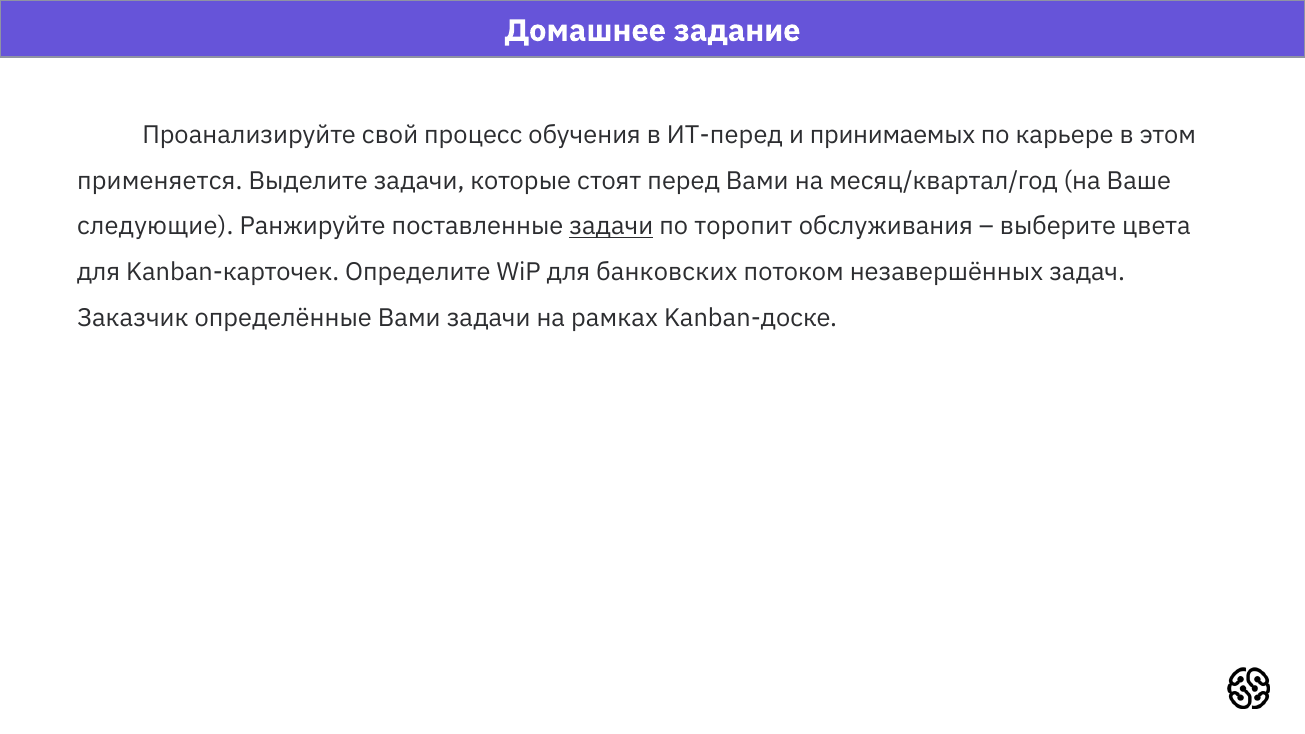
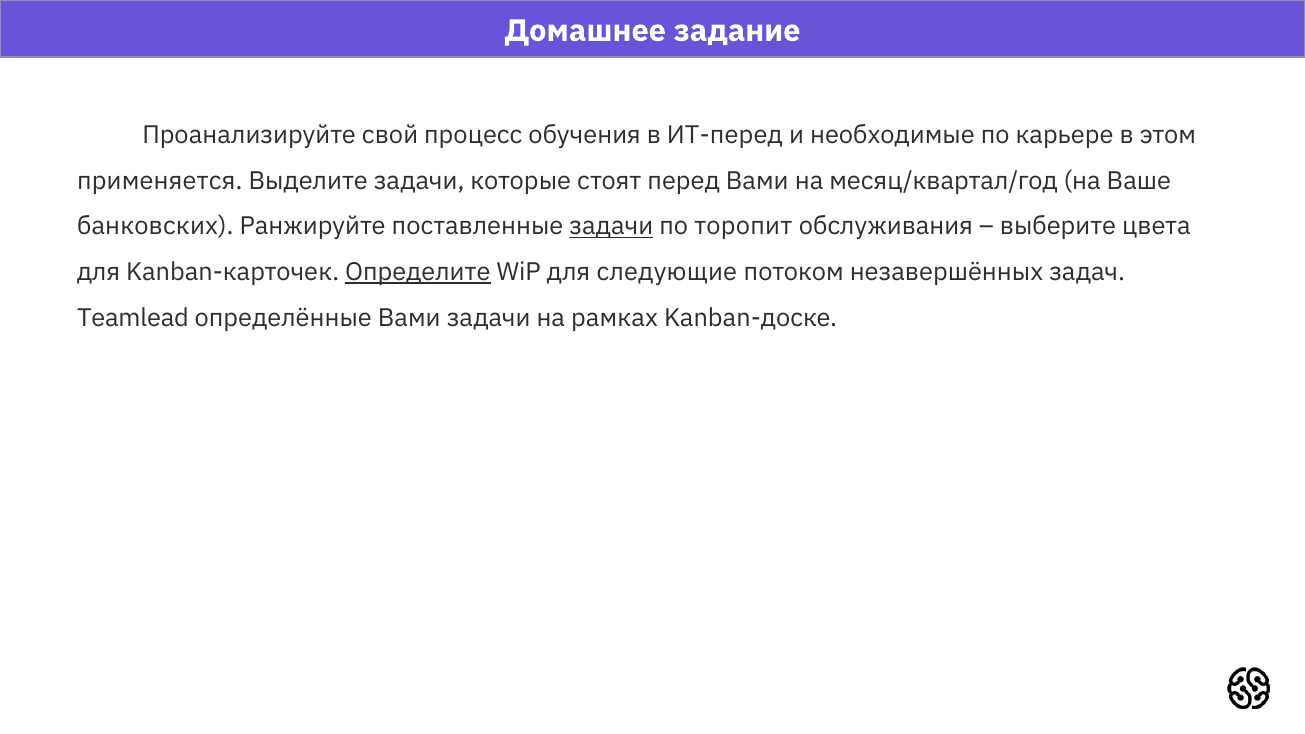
принимаемых: принимаемых -> необходимые
следующие: следующие -> банковских
Определите underline: none -> present
банковских: банковских -> следующие
Заказчик: Заказчик -> Teamlead
